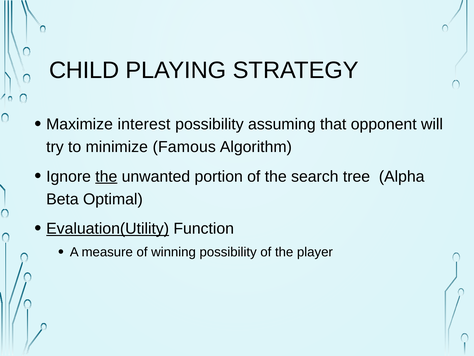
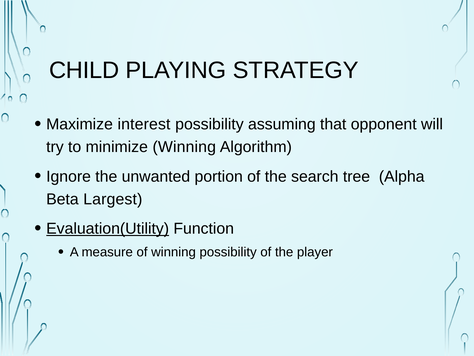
minimize Famous: Famous -> Winning
the at (106, 176) underline: present -> none
Optimal: Optimal -> Largest
